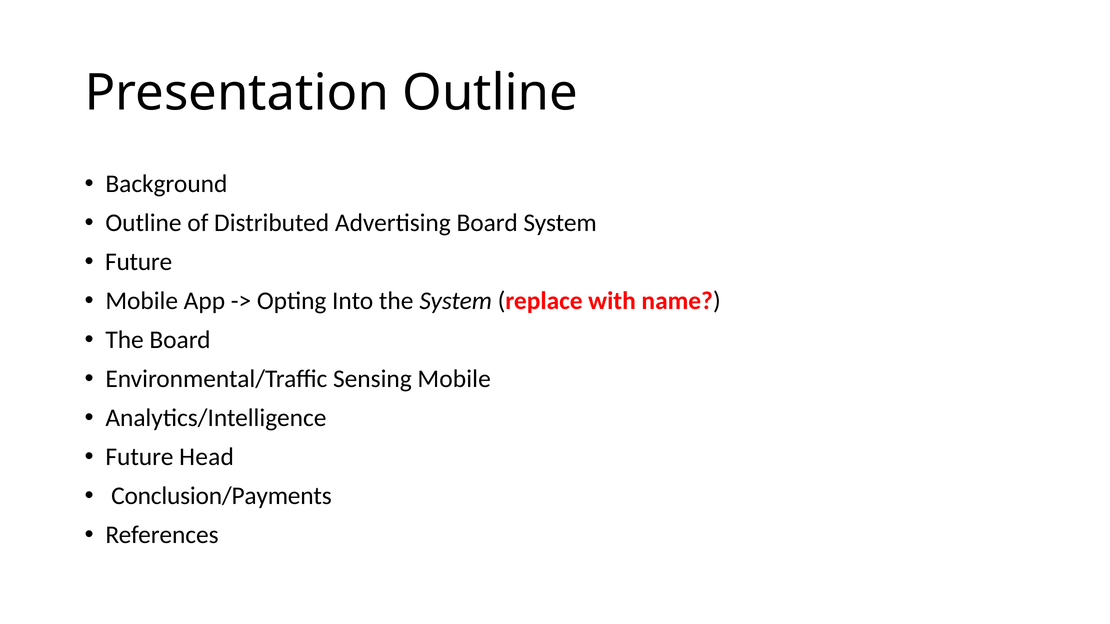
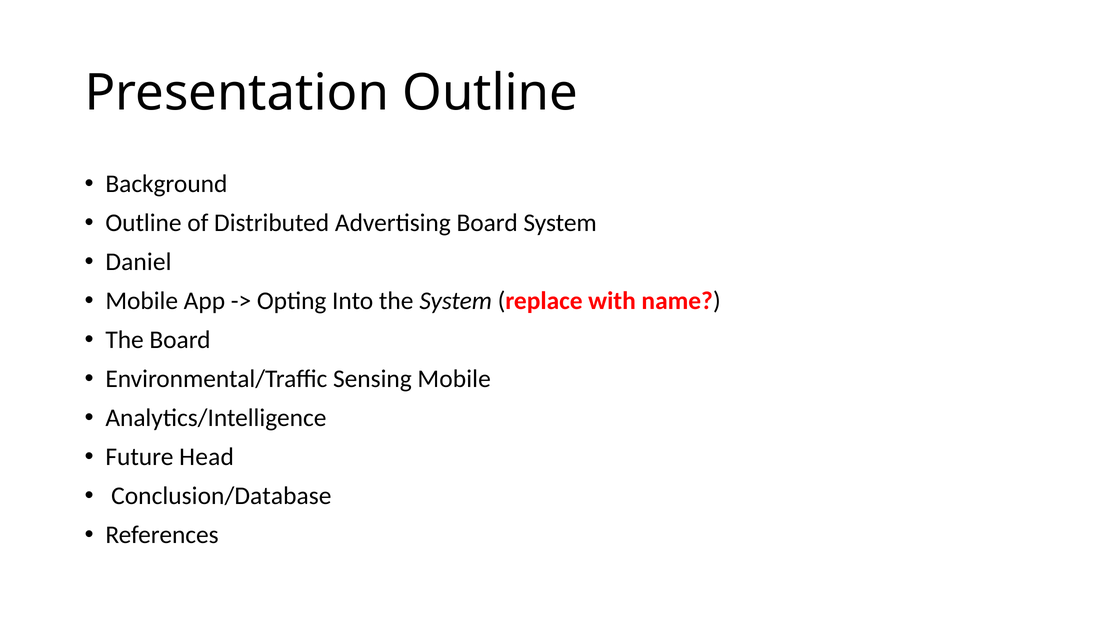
Future at (139, 262): Future -> Daniel
Conclusion/Payments: Conclusion/Payments -> Conclusion/Database
